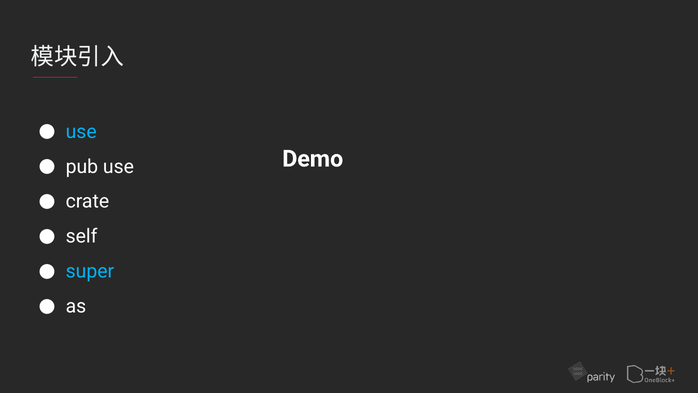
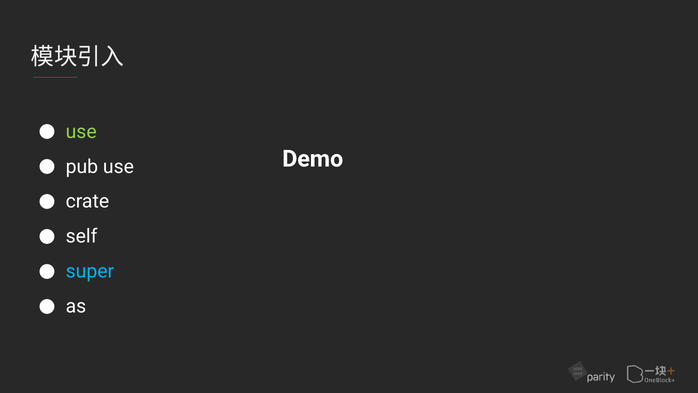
use at (81, 132) colour: light blue -> light green
